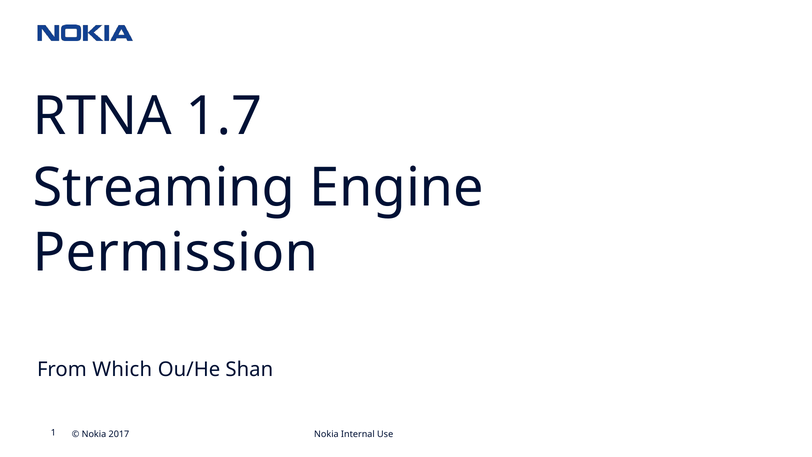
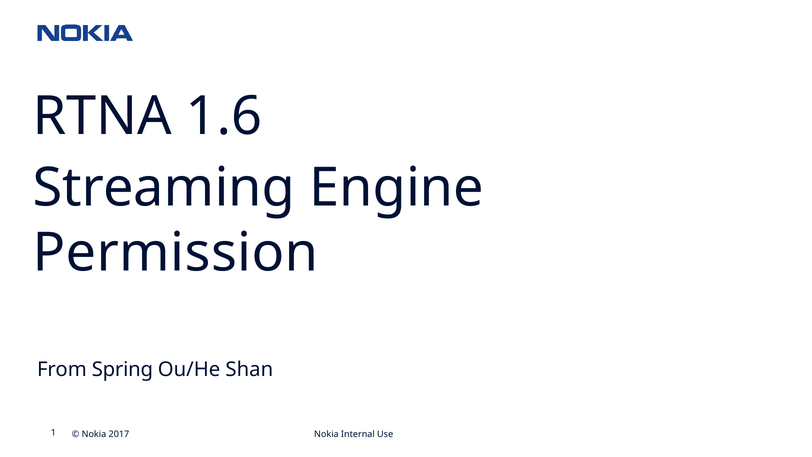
1.7: 1.7 -> 1.6
Which: Which -> Spring
